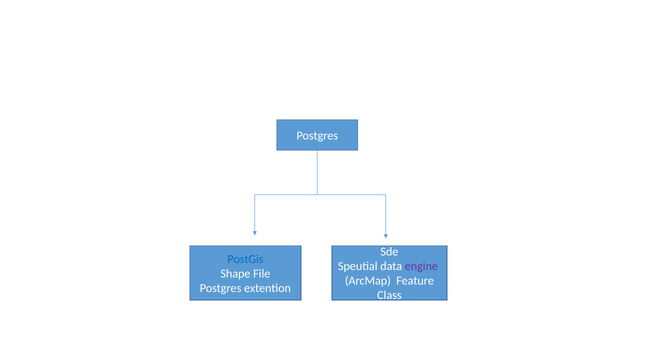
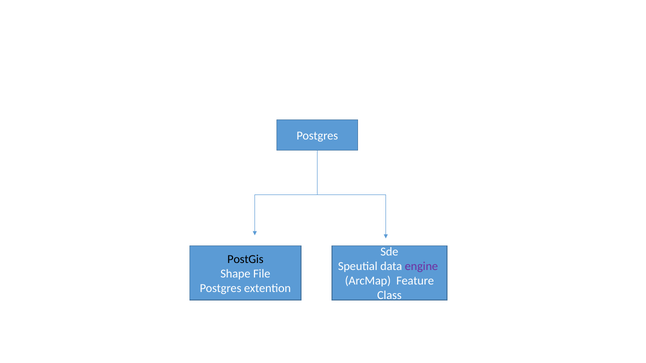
PostGis colour: blue -> black
